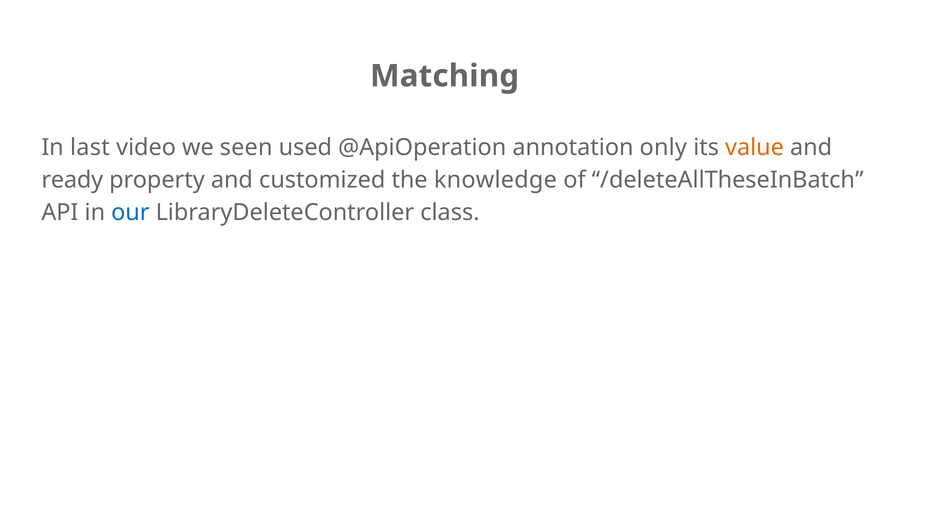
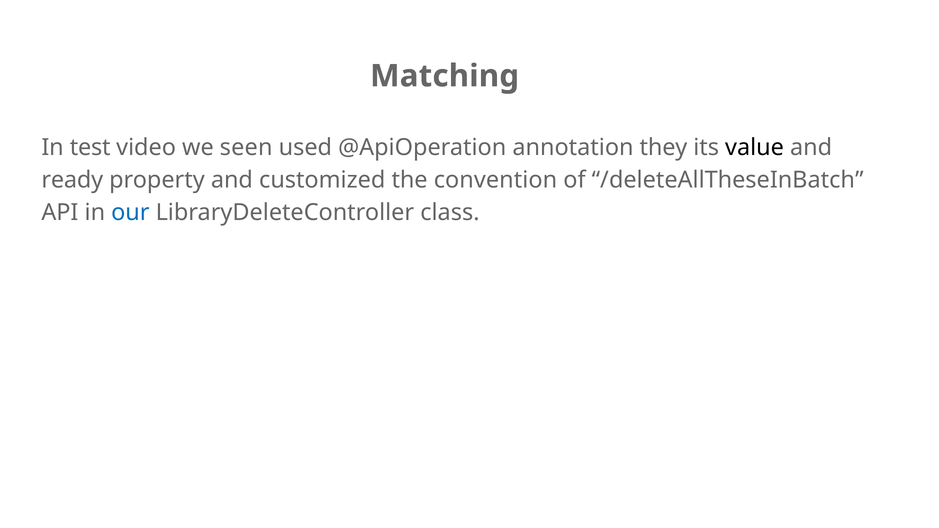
last: last -> test
only: only -> they
value colour: orange -> black
knowledge: knowledge -> convention
